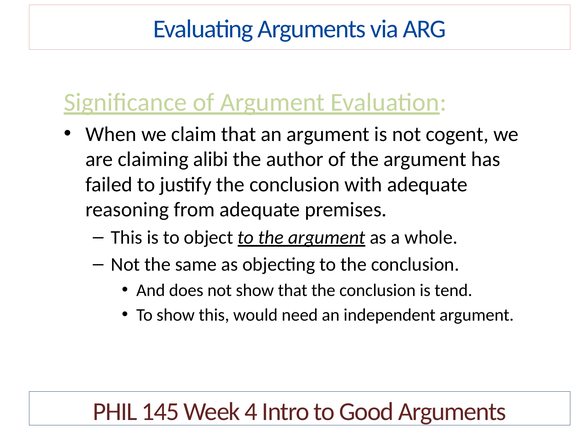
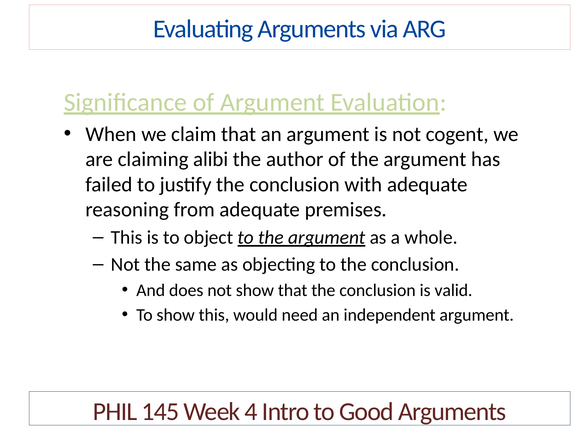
tend: tend -> valid
